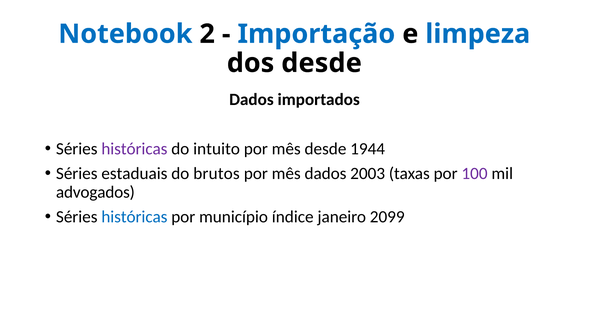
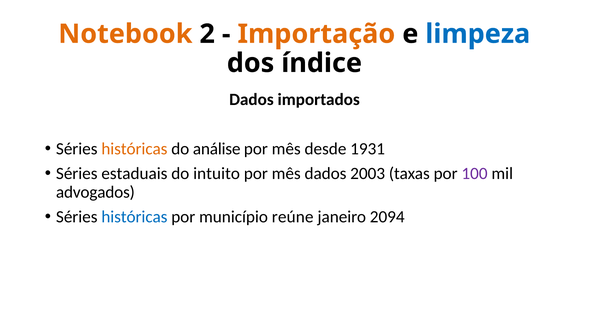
Notebook colour: blue -> orange
Importação colour: blue -> orange
dos desde: desde -> índice
históricas at (134, 149) colour: purple -> orange
intuito: intuito -> análise
1944: 1944 -> 1931
brutos: brutos -> intuito
índice: índice -> reúne
2099: 2099 -> 2094
